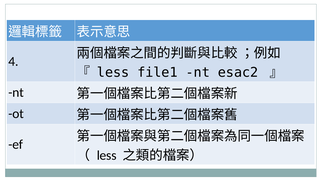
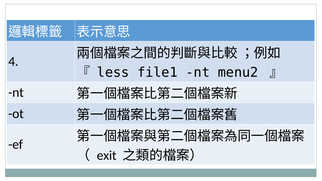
esac2: esac2 -> menu2
less at (107, 156): less -> exit
